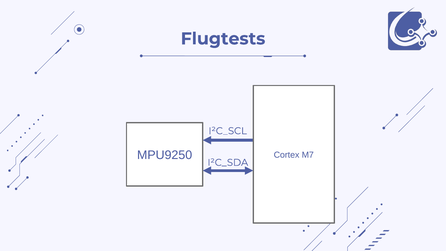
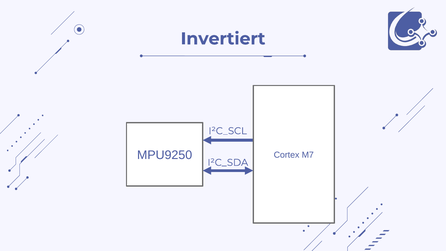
Flugtests: Flugtests -> Invertiert
